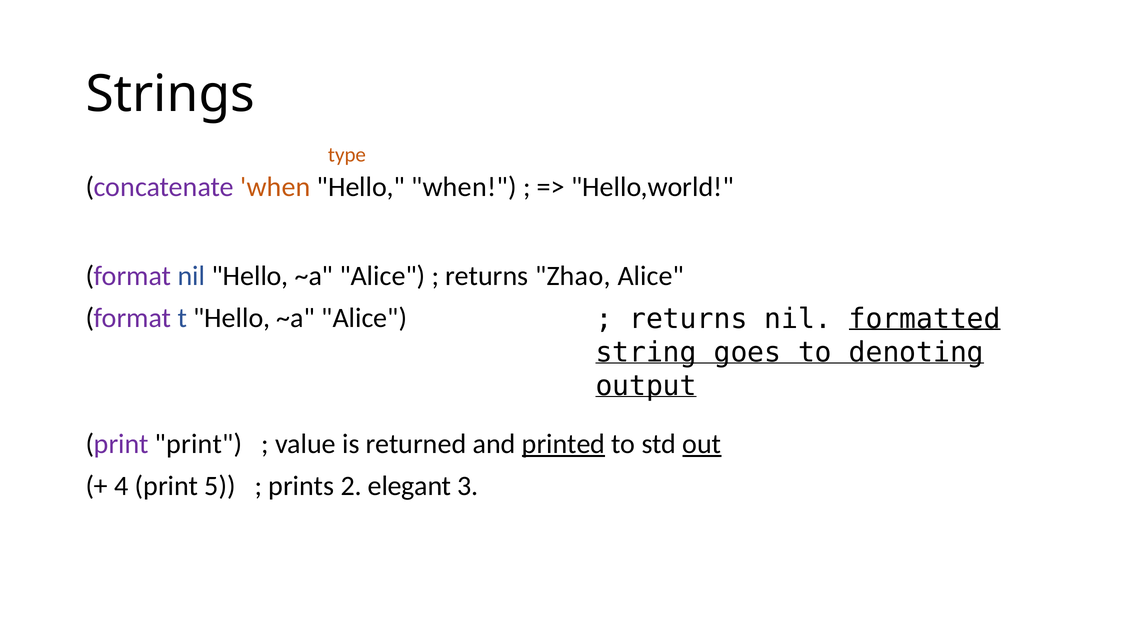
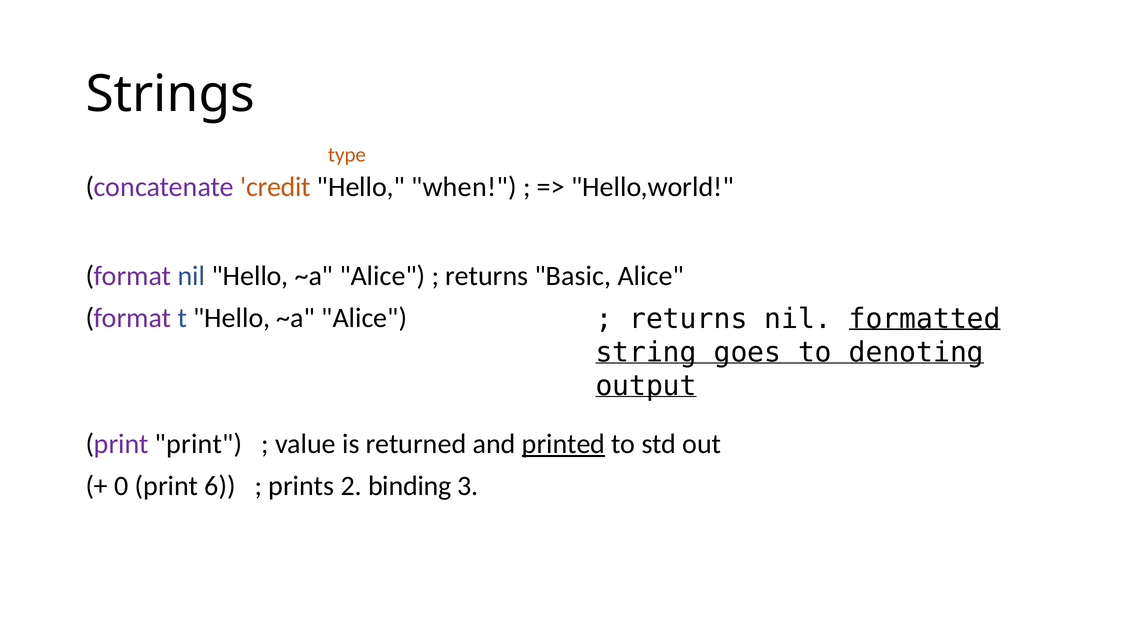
concatenate when: when -> credit
Zhao: Zhao -> Basic
out underline: present -> none
4: 4 -> 0
5: 5 -> 6
elegant: elegant -> binding
